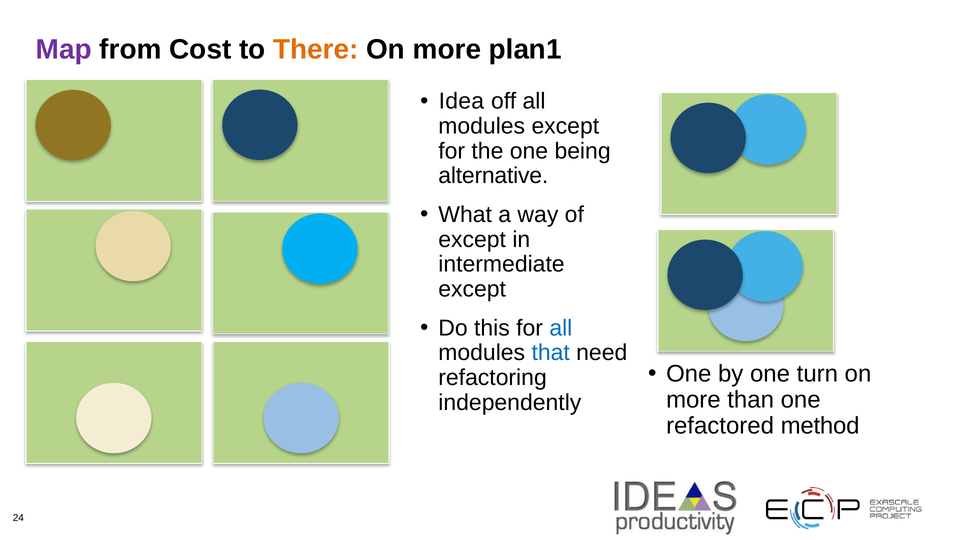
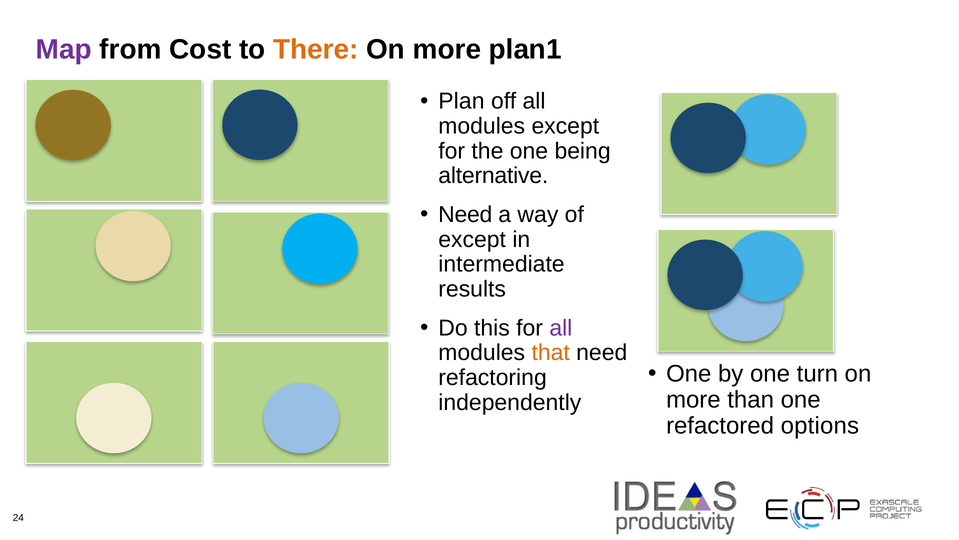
Idea: Idea -> Plan
What at (465, 215): What -> Need
except at (472, 289): except -> results
all at (561, 328) colour: blue -> purple
that colour: blue -> orange
method: method -> options
